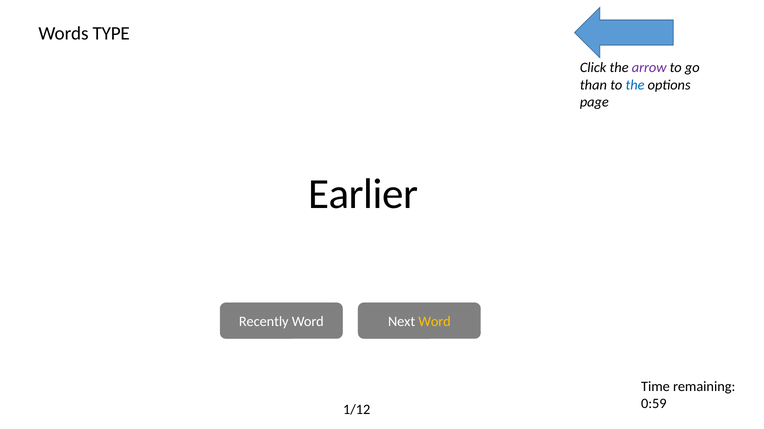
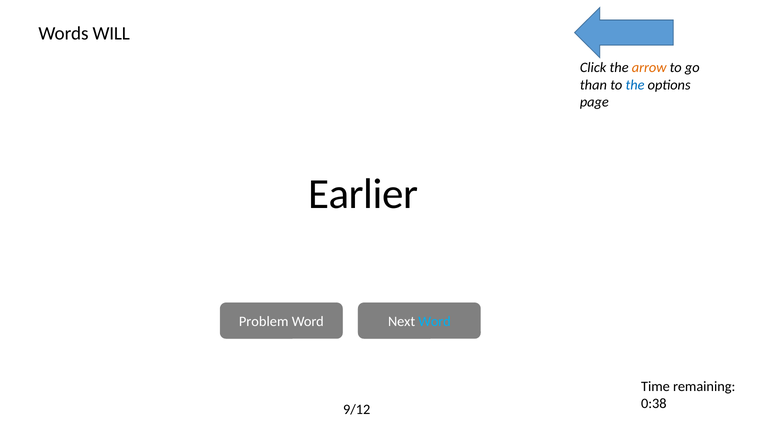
TYPE: TYPE -> WILL
arrow colour: purple -> orange
Recently: Recently -> Problem
Word at (434, 322) colour: yellow -> light blue
0:59: 0:59 -> 0:38
1/12: 1/12 -> 9/12
